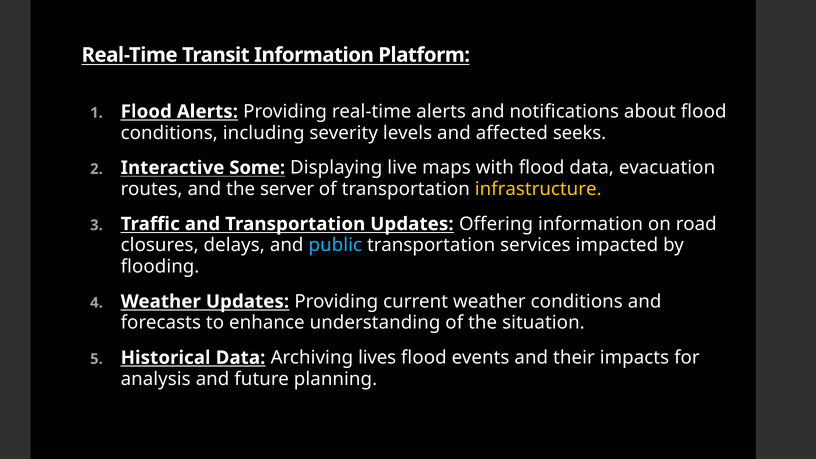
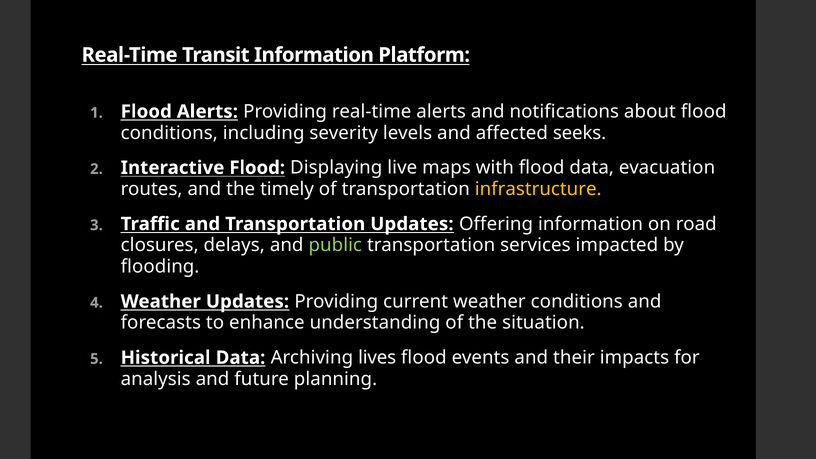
Interactive Some: Some -> Flood
server: server -> timely
public colour: light blue -> light green
